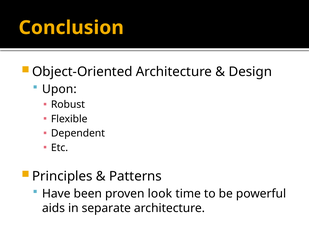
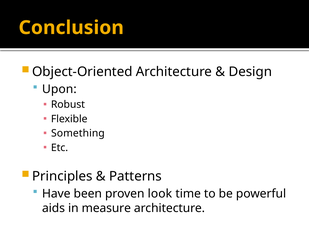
Dependent: Dependent -> Something
separate: separate -> measure
